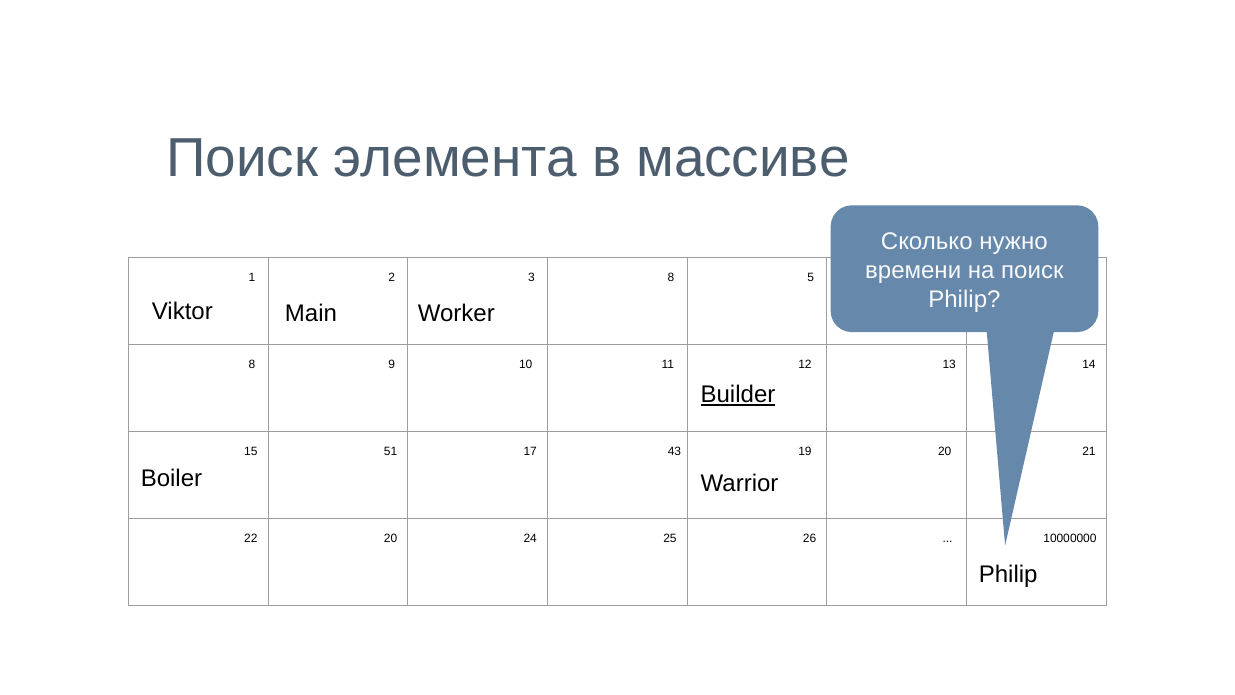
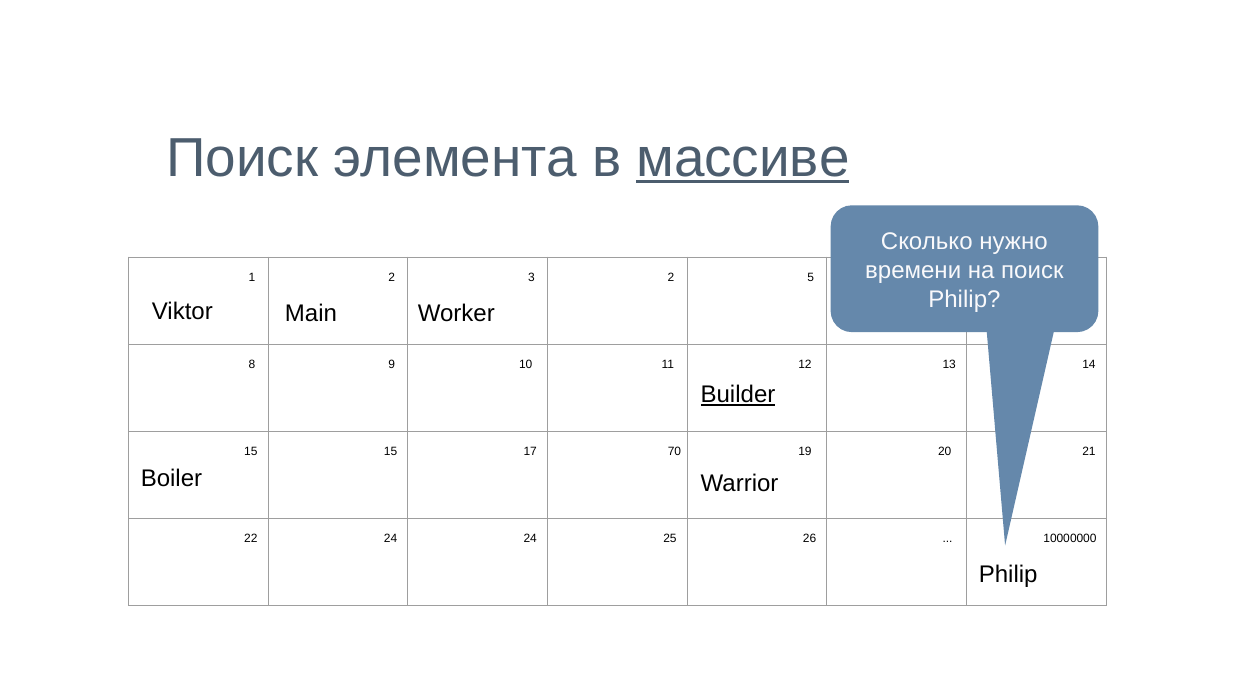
массиве underline: none -> present
3 8: 8 -> 2
15 51: 51 -> 15
43: 43 -> 70
22 20: 20 -> 24
